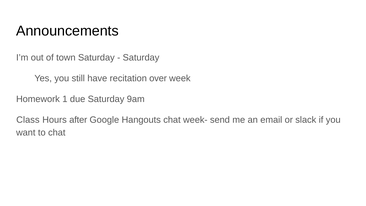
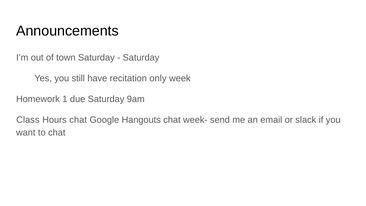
over: over -> only
Hours after: after -> chat
